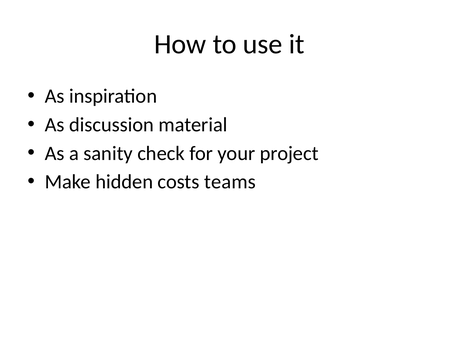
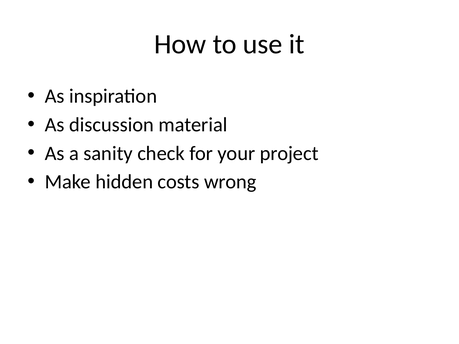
teams: teams -> wrong
